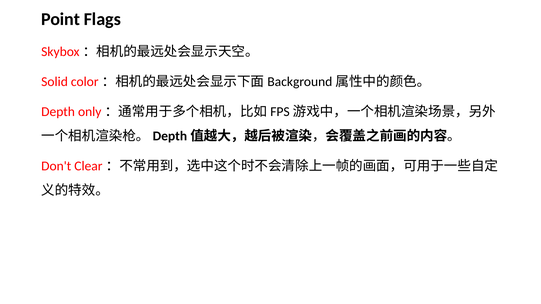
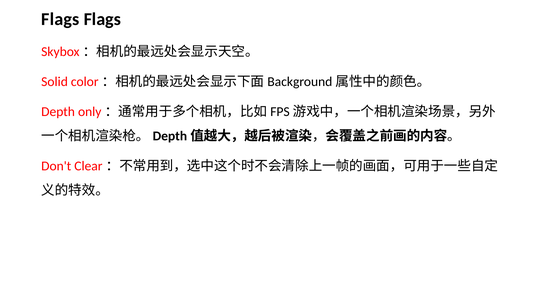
Point at (61, 19): Point -> Flags
